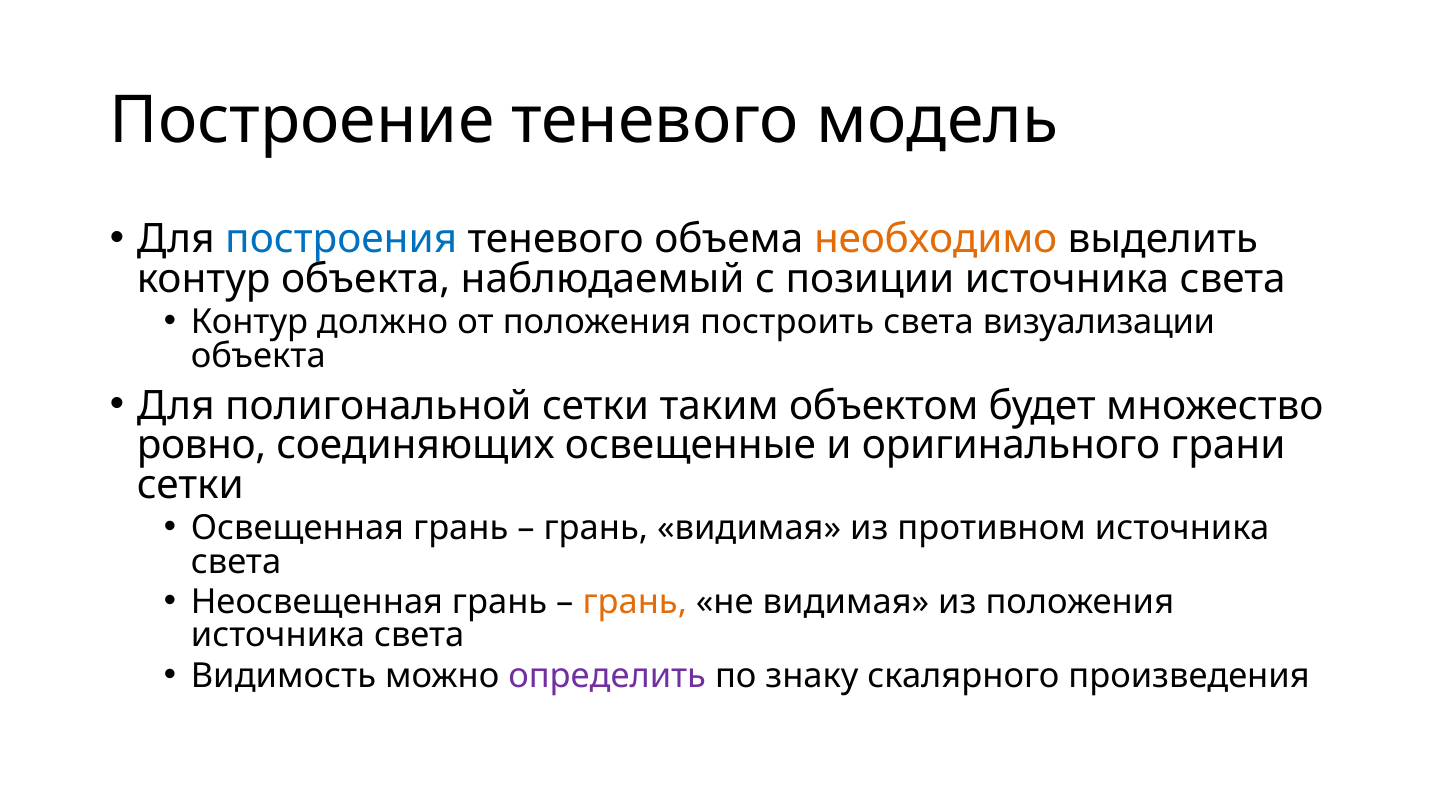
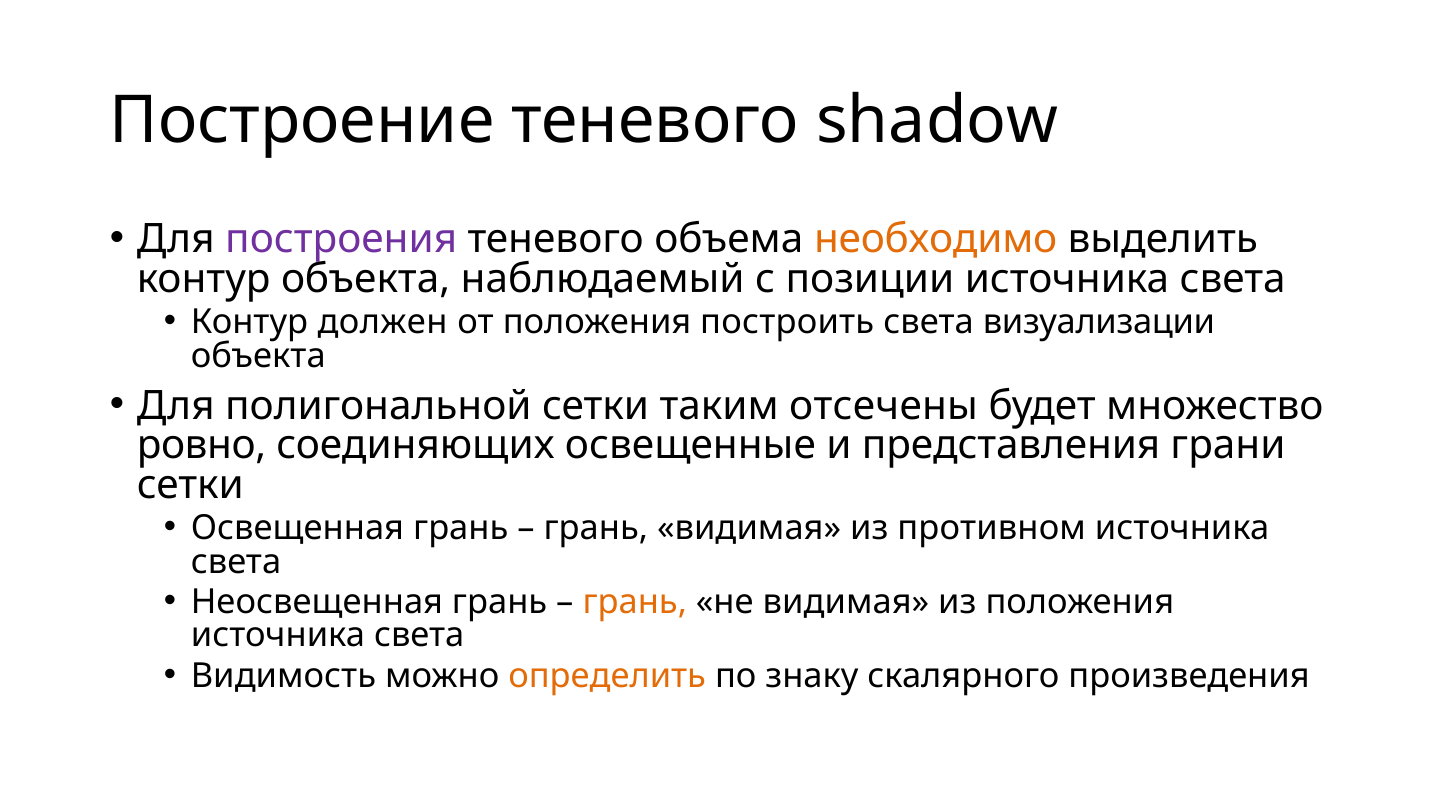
модель: модель -> shadow
построения colour: blue -> purple
должно: должно -> должен
объектом: объектом -> отсечены
оригинального: оригинального -> представления
определить colour: purple -> orange
